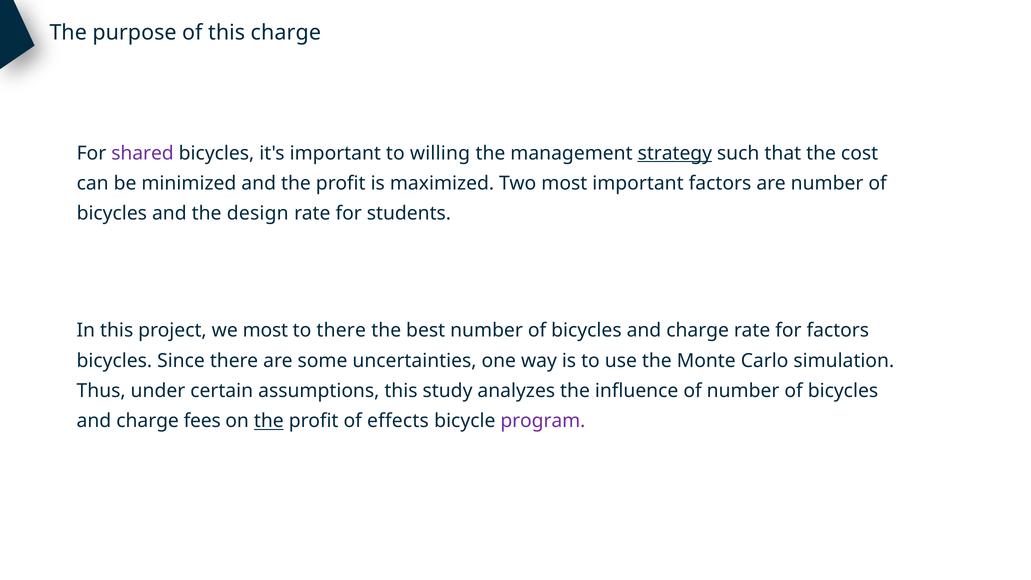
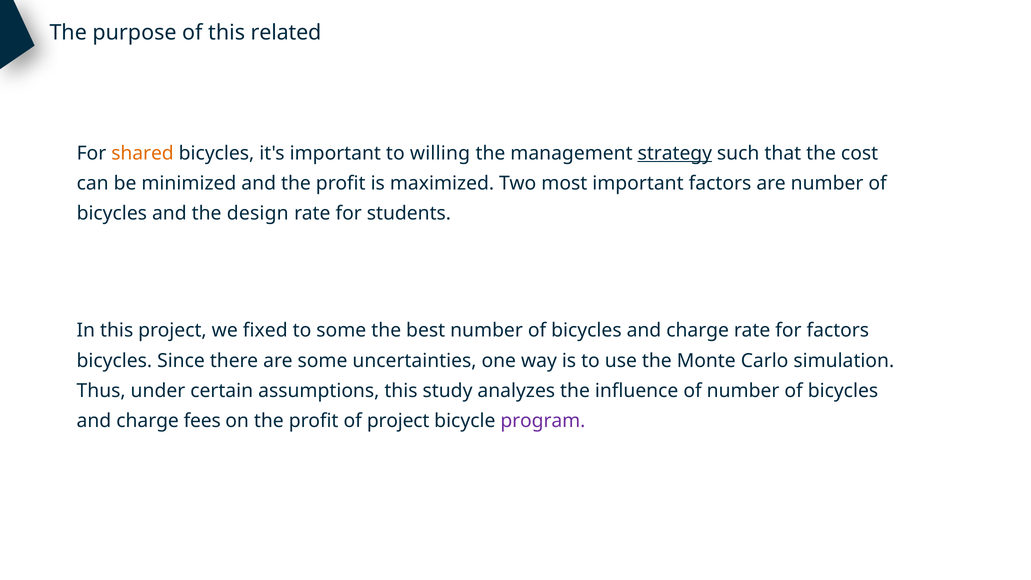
this charge: charge -> related
shared colour: purple -> orange
we most: most -> fixed
to there: there -> some
the at (269, 421) underline: present -> none
of effects: effects -> project
